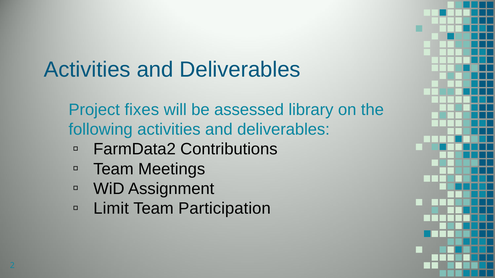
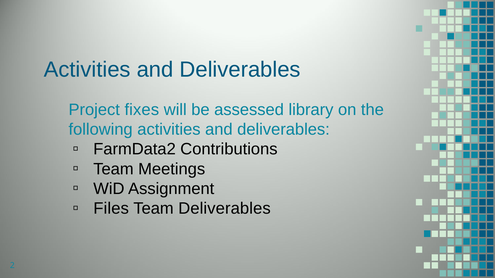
Limit: Limit -> Files
Team Participation: Participation -> Deliverables
